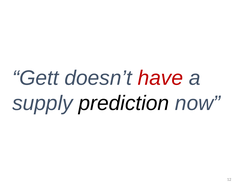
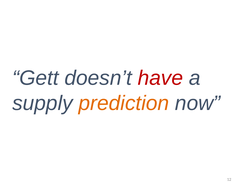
prediction colour: black -> orange
